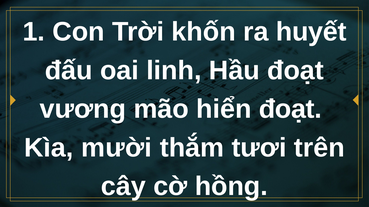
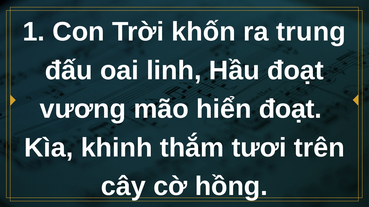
huyết: huyết -> trung
mười: mười -> khinh
